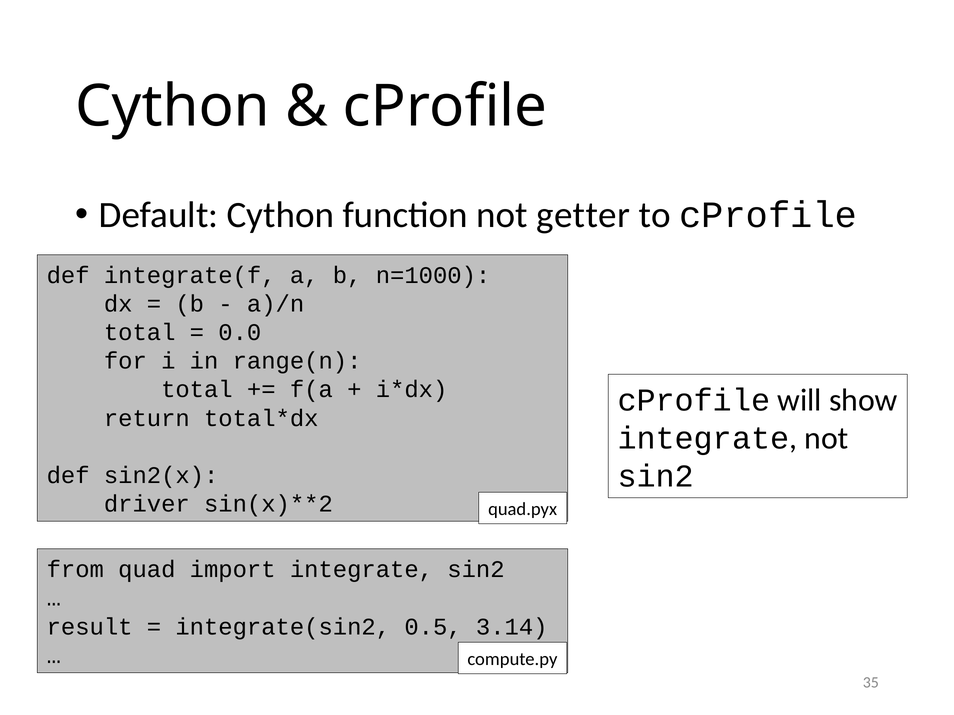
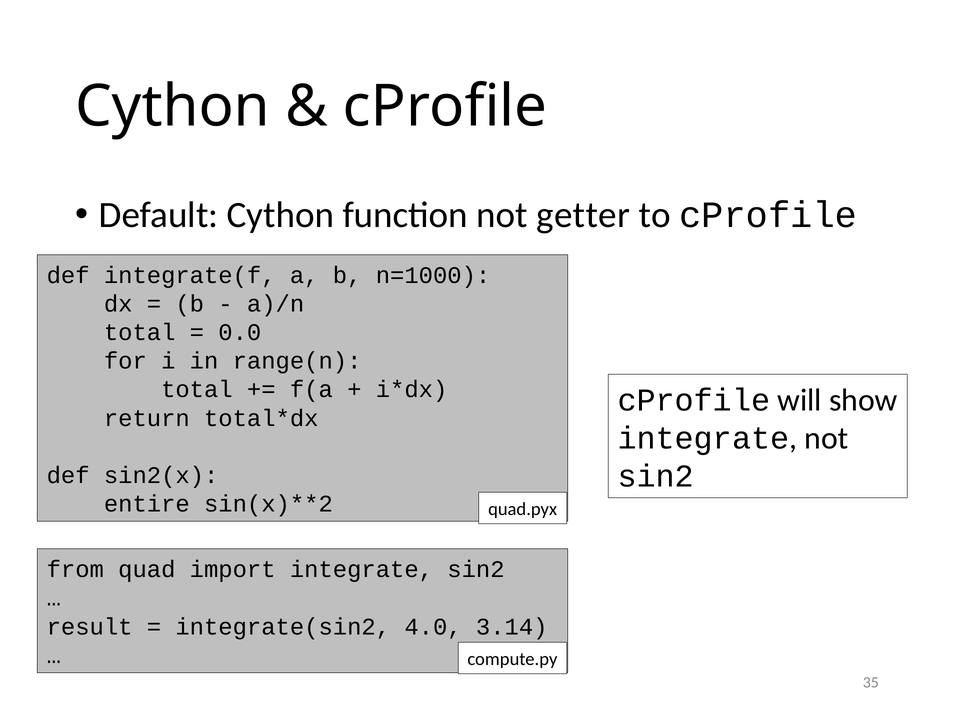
driver: driver -> entire
0.5: 0.5 -> 4.0
